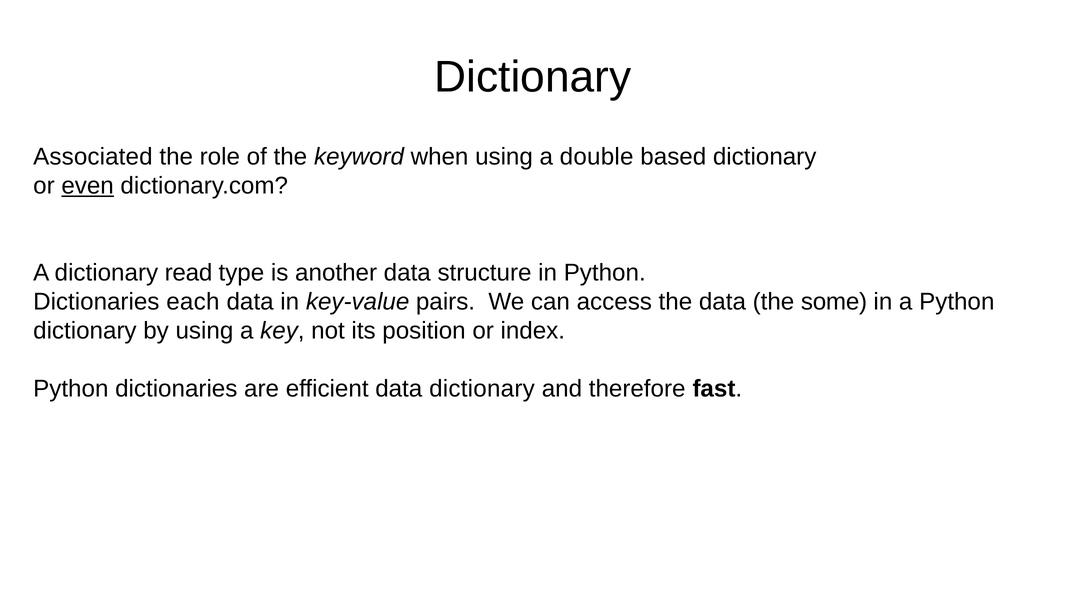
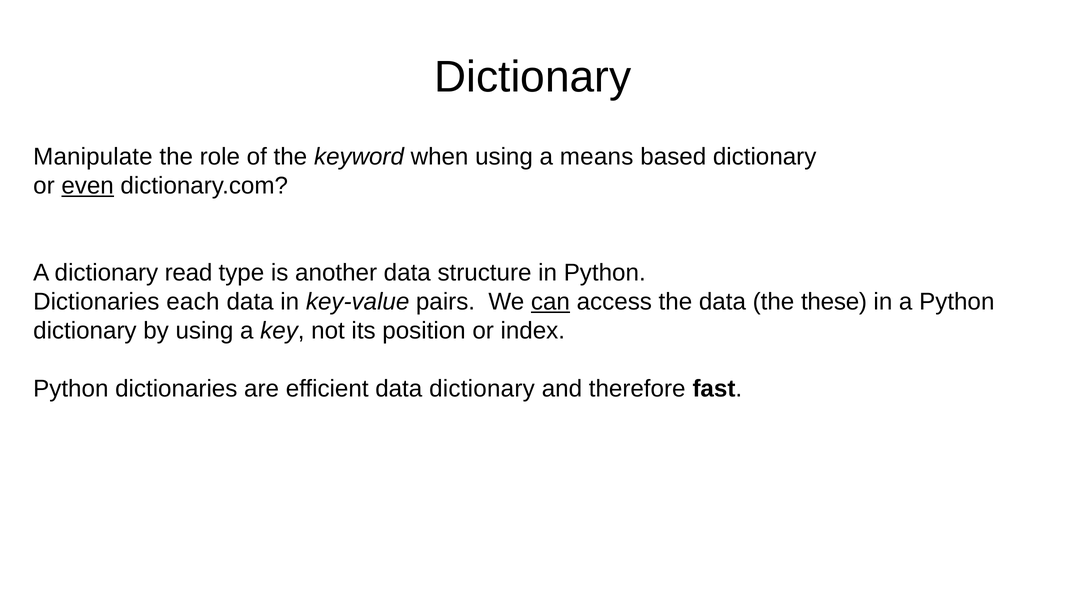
Associated: Associated -> Manipulate
double: double -> means
can underline: none -> present
some: some -> these
